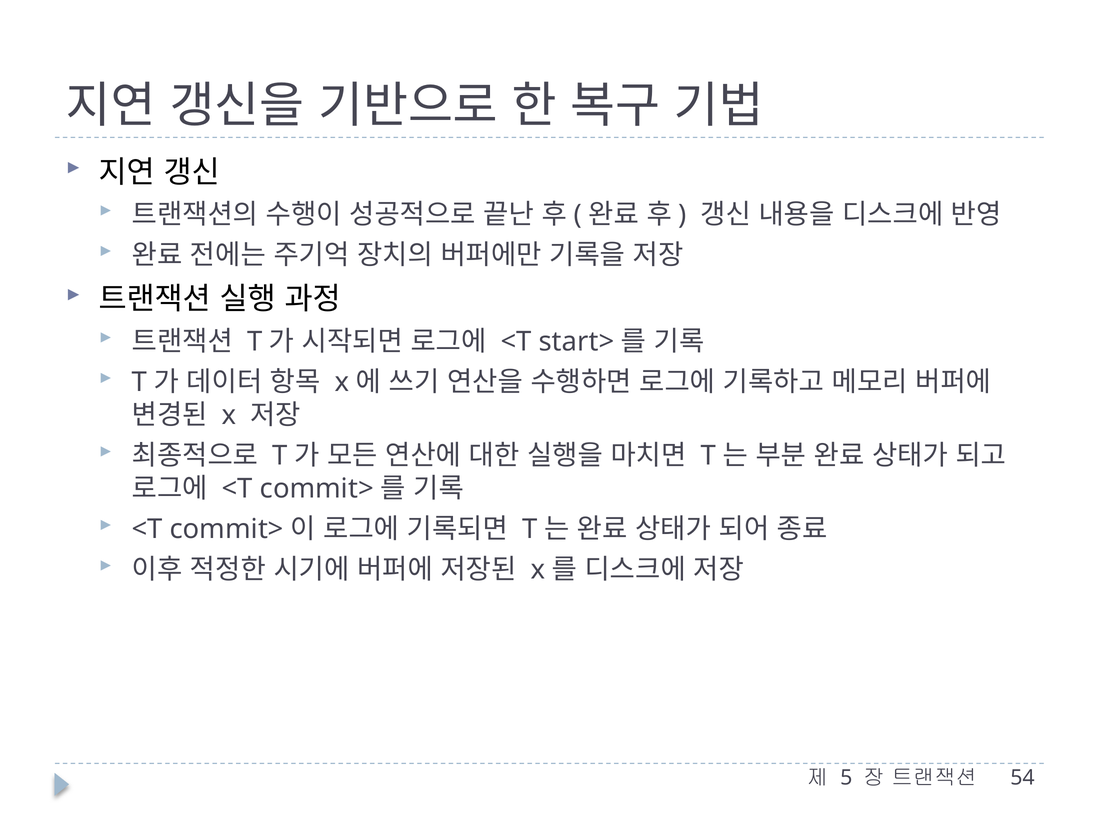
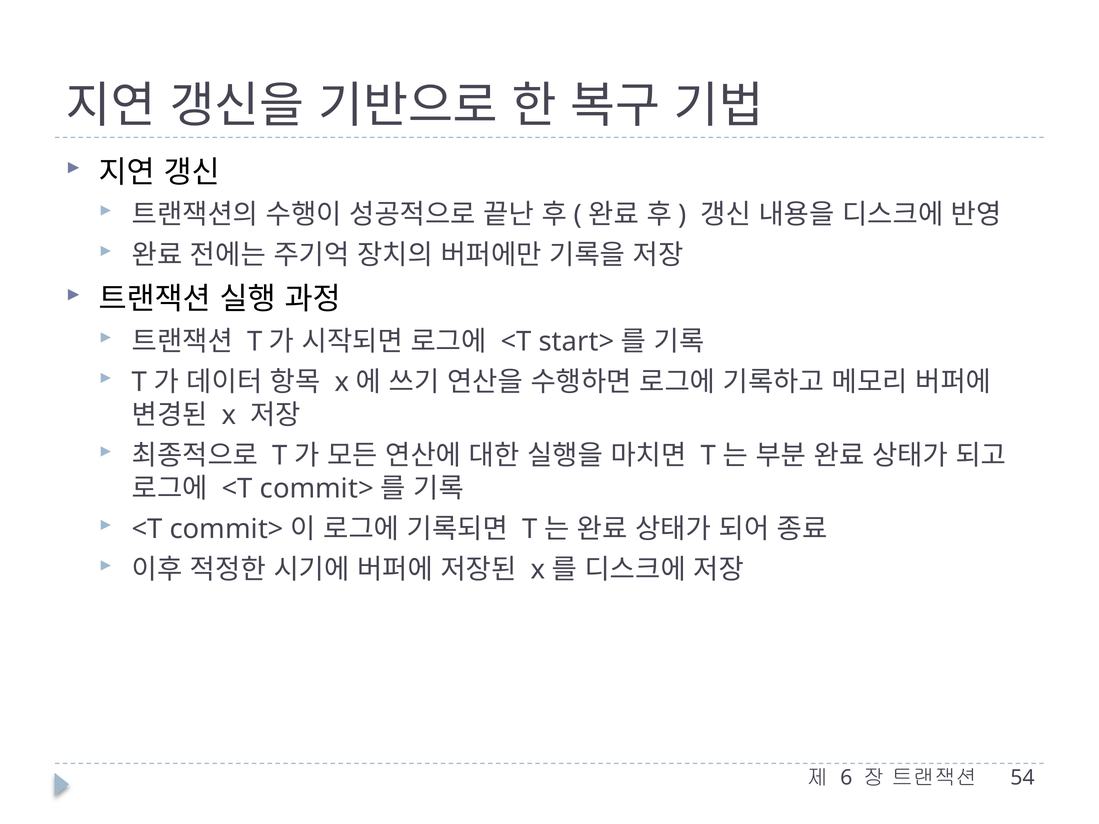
5: 5 -> 6
